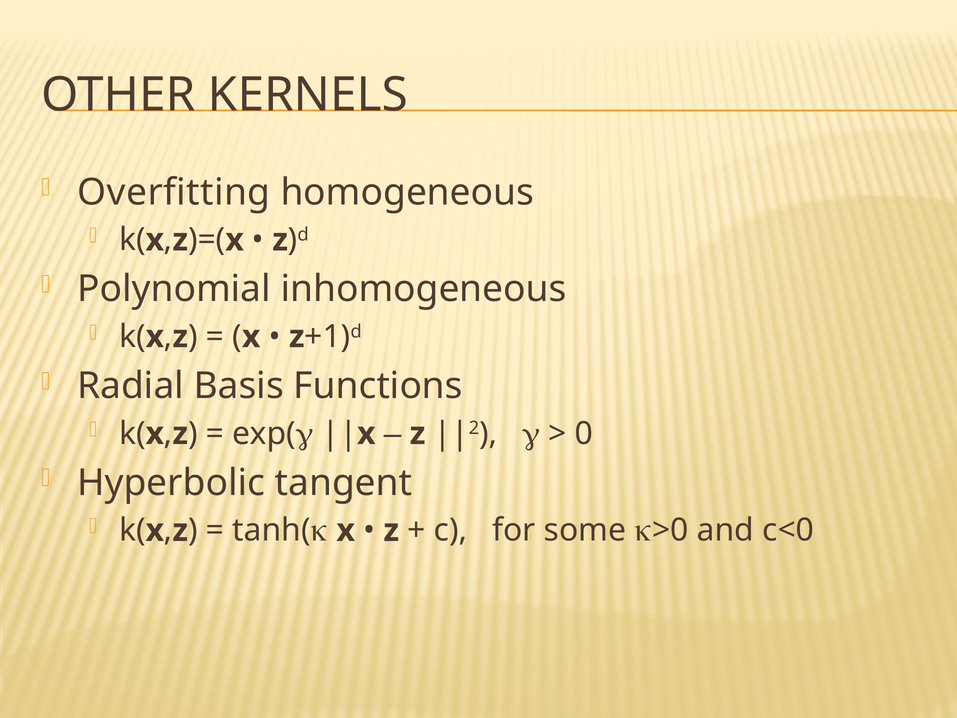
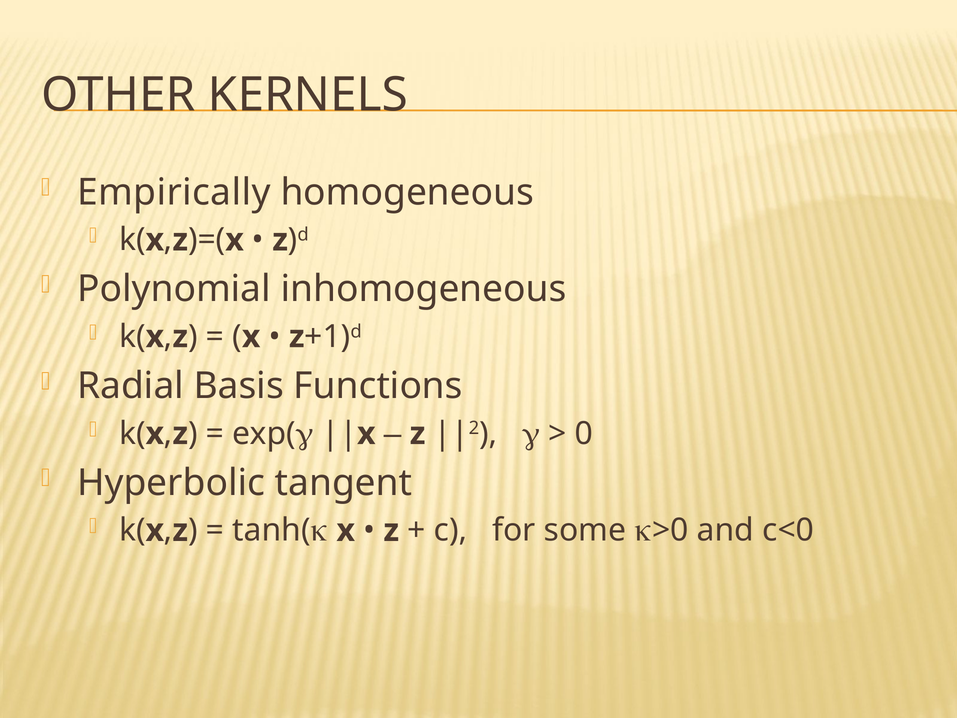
Overfitting: Overfitting -> Empirically
